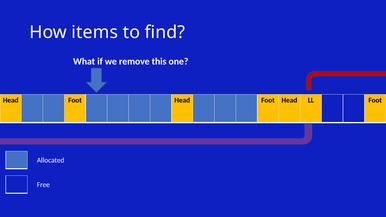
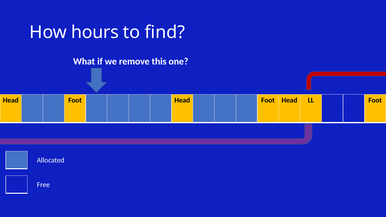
items: items -> hours
